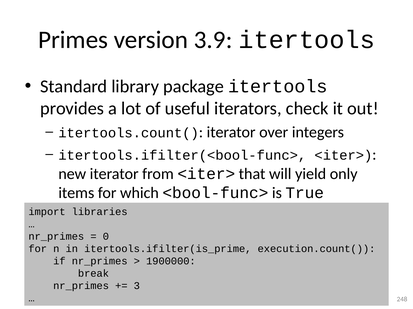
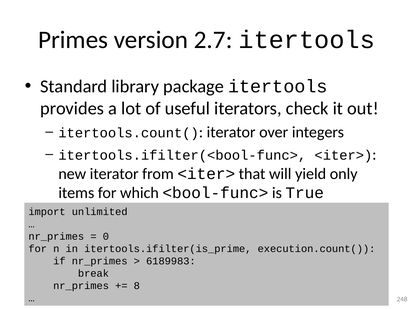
3.9: 3.9 -> 2.7
libraries: libraries -> unlimited
1900000: 1900000 -> 6189983
3: 3 -> 8
